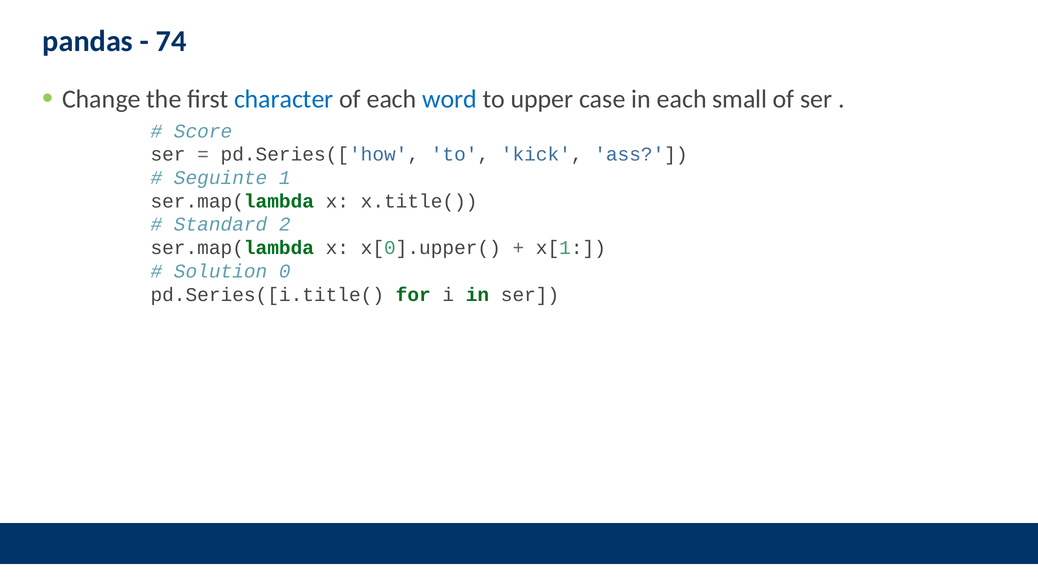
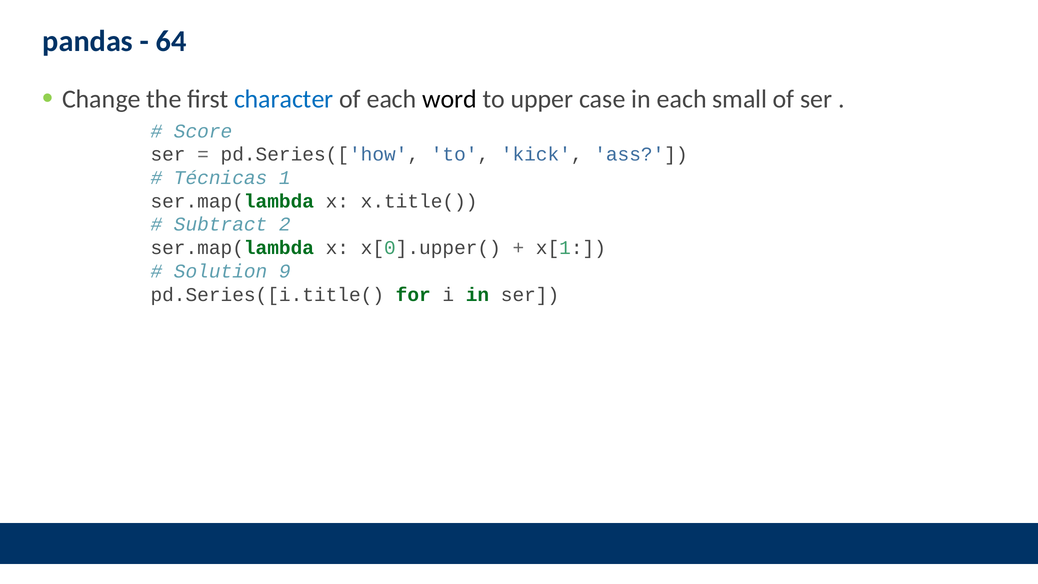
74: 74 -> 64
word colour: blue -> black
Seguinte: Seguinte -> Técnicas
Standard: Standard -> Subtract
0: 0 -> 9
